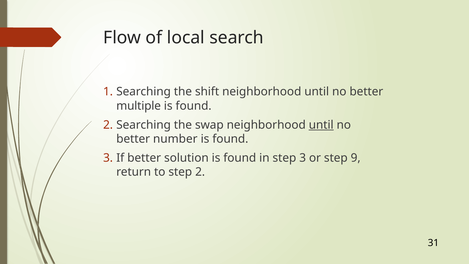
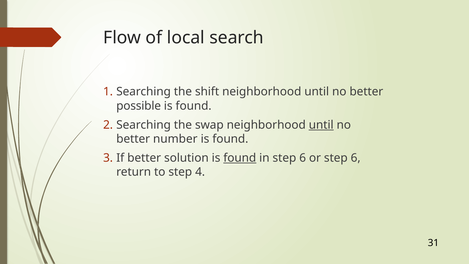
multiple: multiple -> possible
found at (240, 158) underline: none -> present
in step 3: 3 -> 6
or step 9: 9 -> 6
step 2: 2 -> 4
